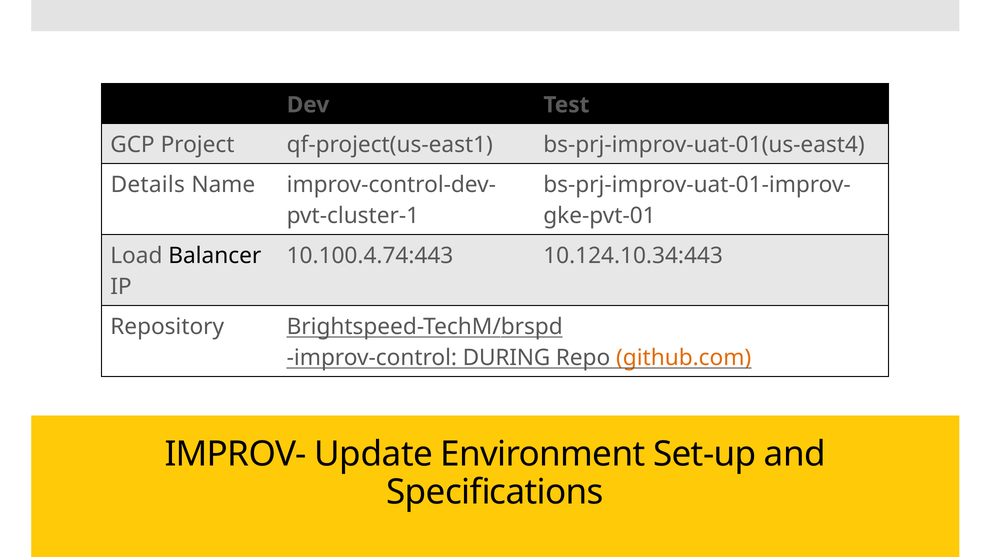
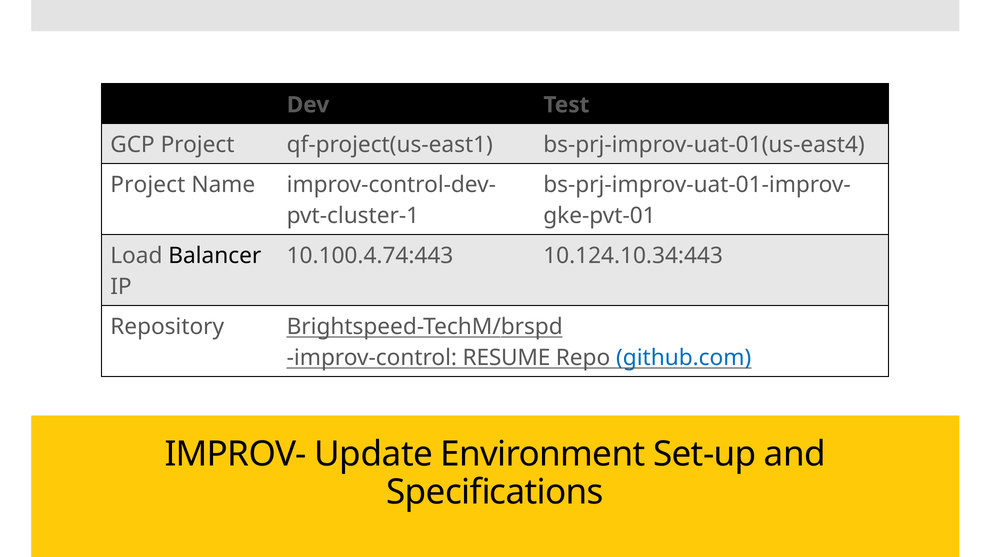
Details at (148, 185): Details -> Project
DURING: DURING -> RESUME
github.com colour: orange -> blue
